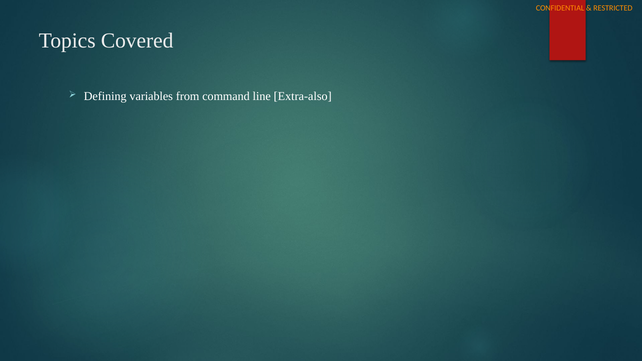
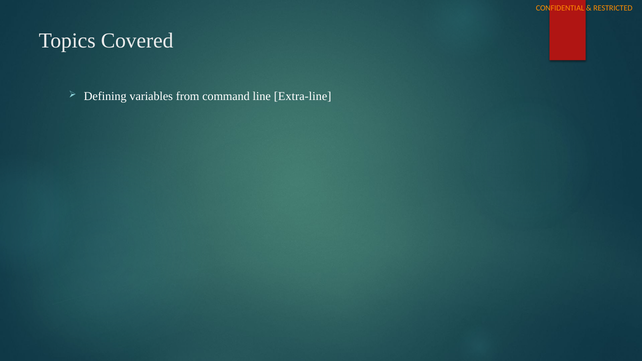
Extra-also: Extra-also -> Extra-line
